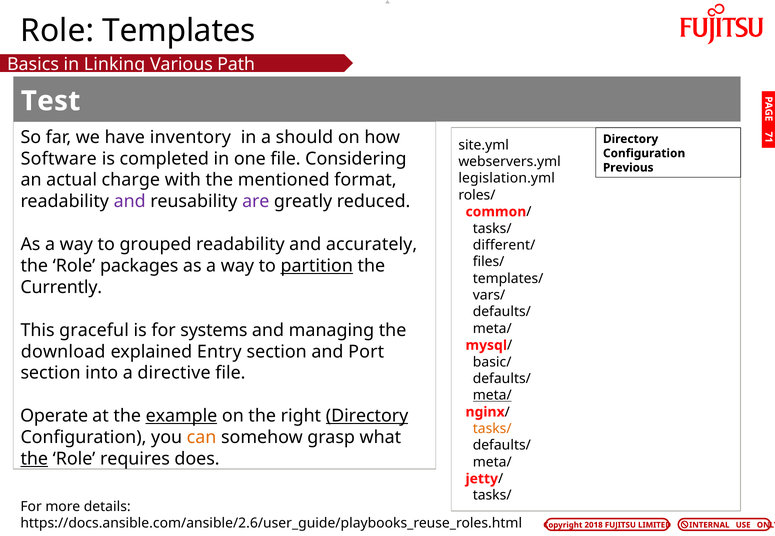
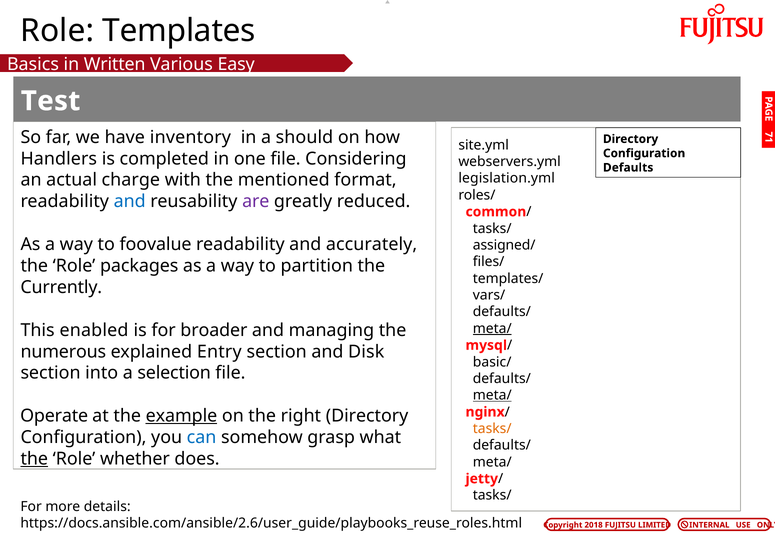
Linking: Linking -> Written
Path: Path -> Easy
Software: Software -> Handlers
Previous: Previous -> Defaults
and at (130, 202) colour: purple -> blue
grouped: grouped -> foovalue
different/: different/ -> assigned/
partition underline: present -> none
meta/ at (492, 329) underline: none -> present
graceful: graceful -> enabled
systems: systems -> broader
download: download -> numerous
Port: Port -> Disk
directive: directive -> selection
Directory at (367, 416) underline: present -> none
can colour: orange -> blue
requires: requires -> whether
